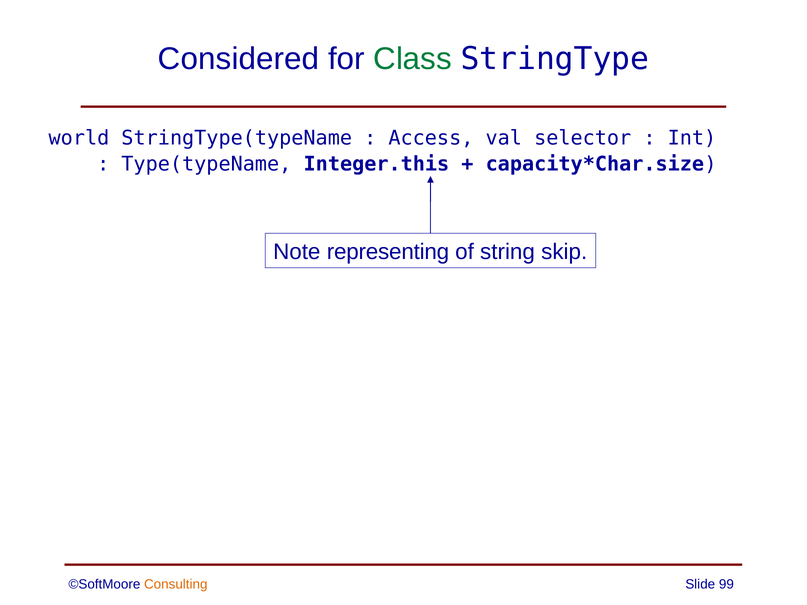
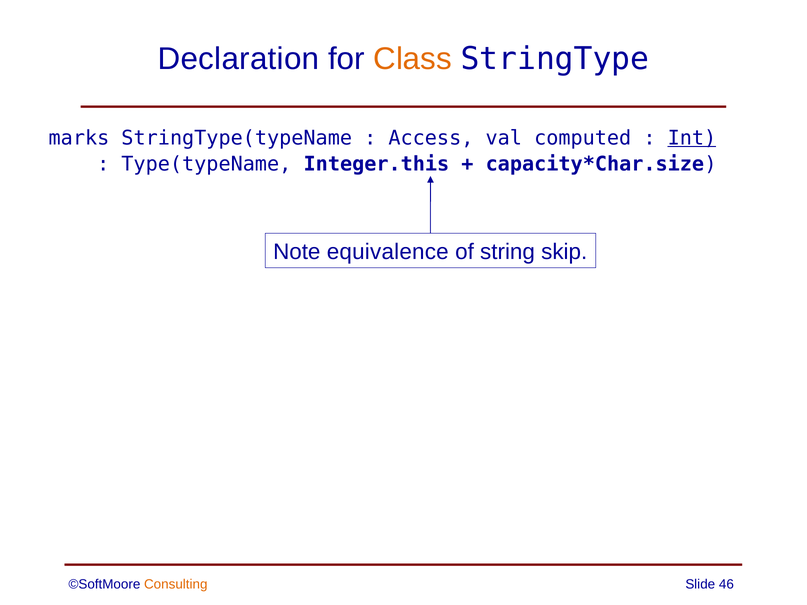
Considered: Considered -> Declaration
Class colour: green -> orange
world: world -> marks
selector: selector -> computed
Int underline: none -> present
representing: representing -> equivalence
99: 99 -> 46
